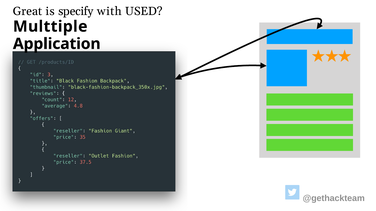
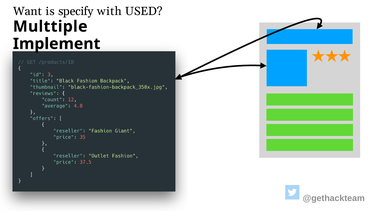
Great: Great -> Want
Application: Application -> Implement
